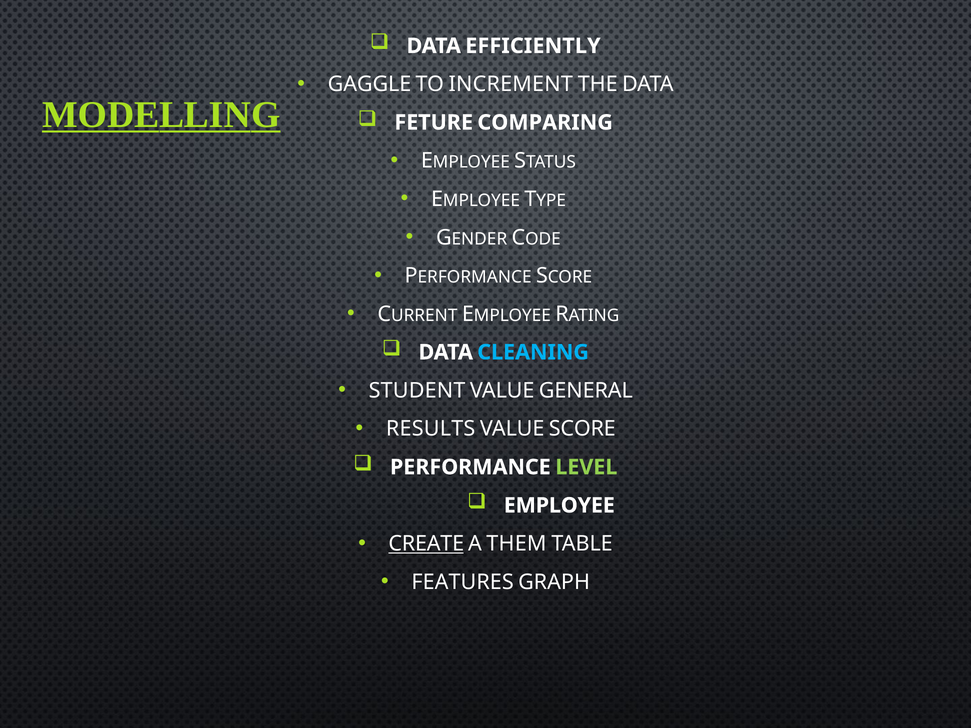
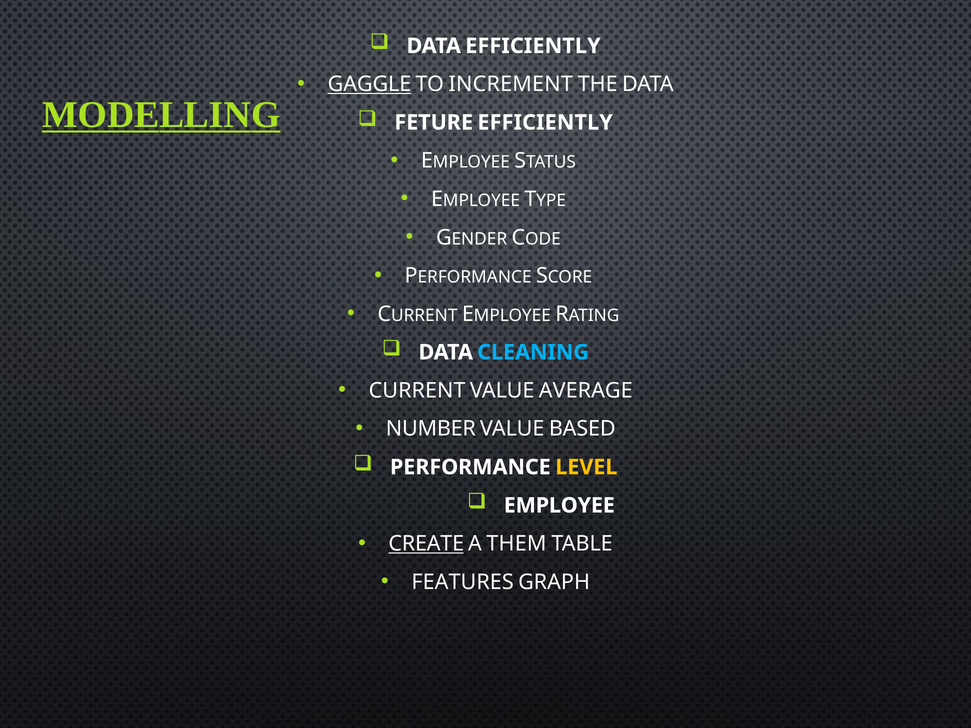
GAGGLE underline: none -> present
FETURE COMPARING: COMPARING -> EFFICIENTLY
STUDENT at (417, 391): STUDENT -> CURRENT
GENERAL: GENERAL -> AVERAGE
RESULTS: RESULTS -> NUMBER
VALUE SCORE: SCORE -> BASED
LEVEL colour: light green -> yellow
